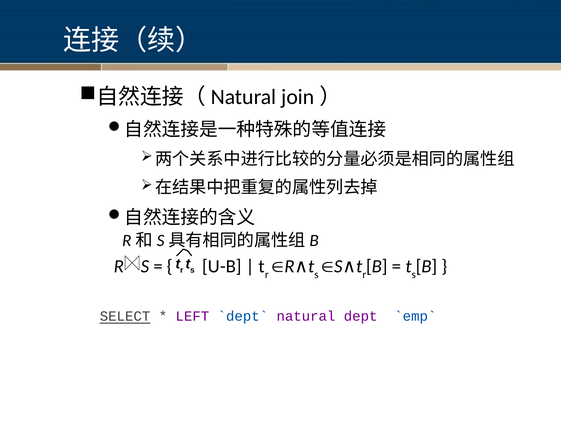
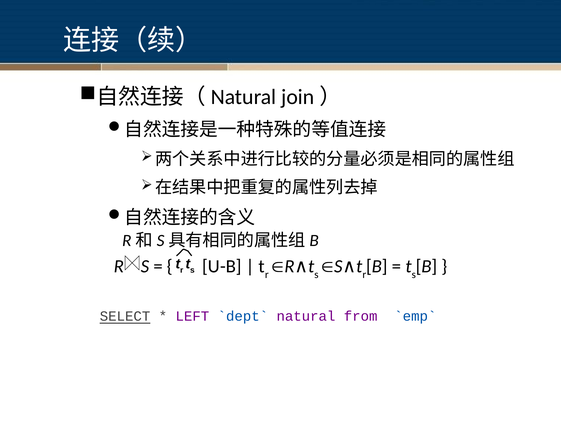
dept: dept -> from
